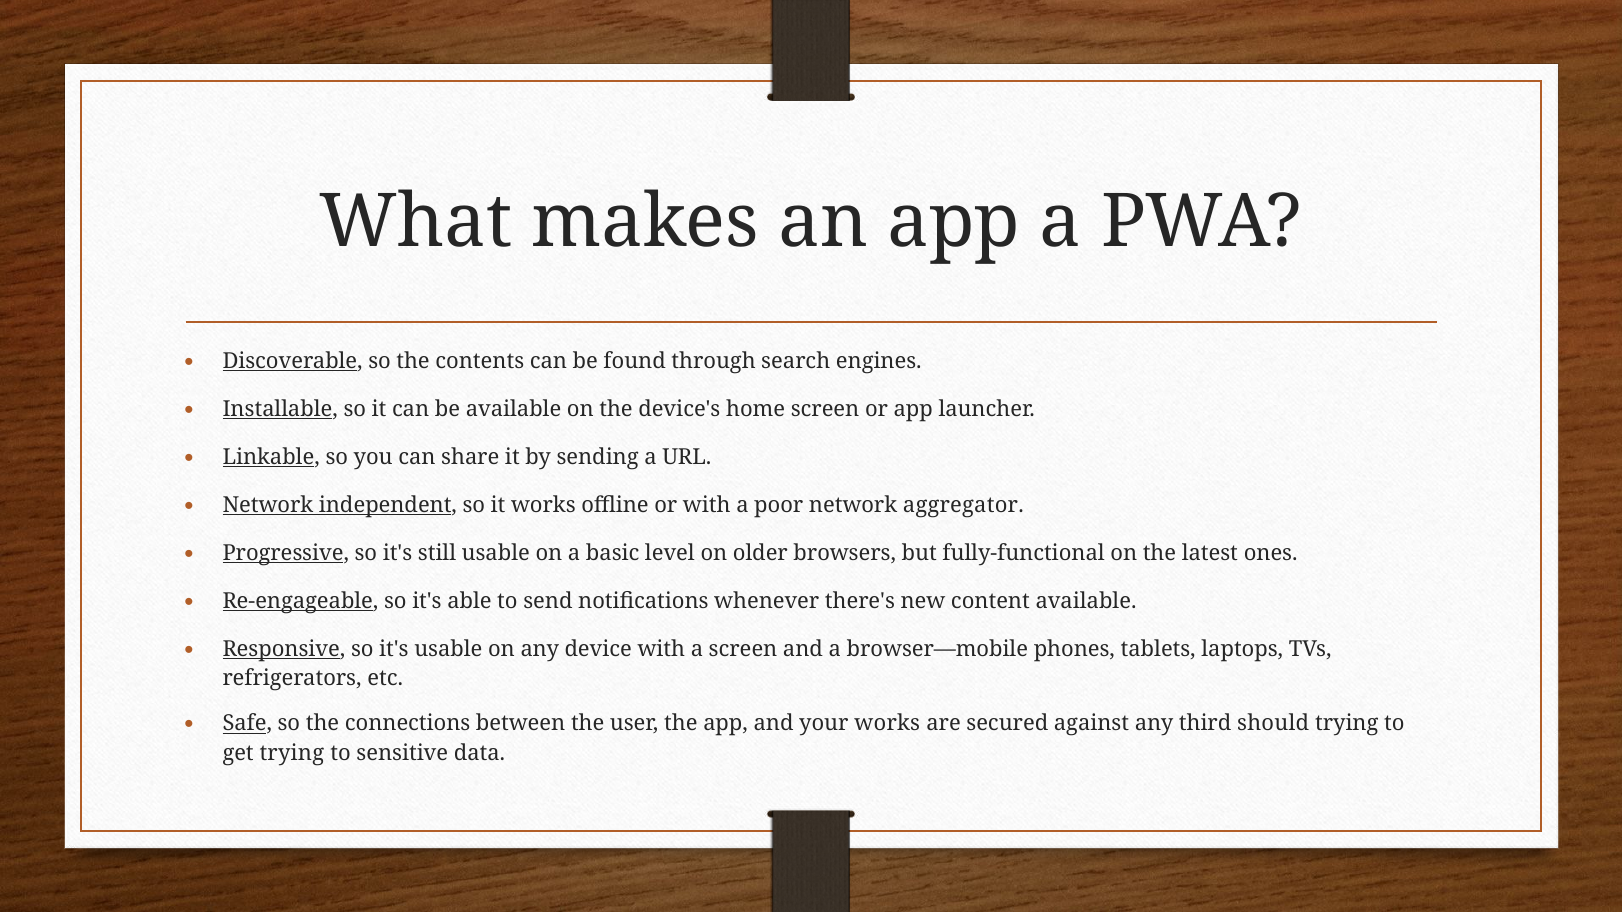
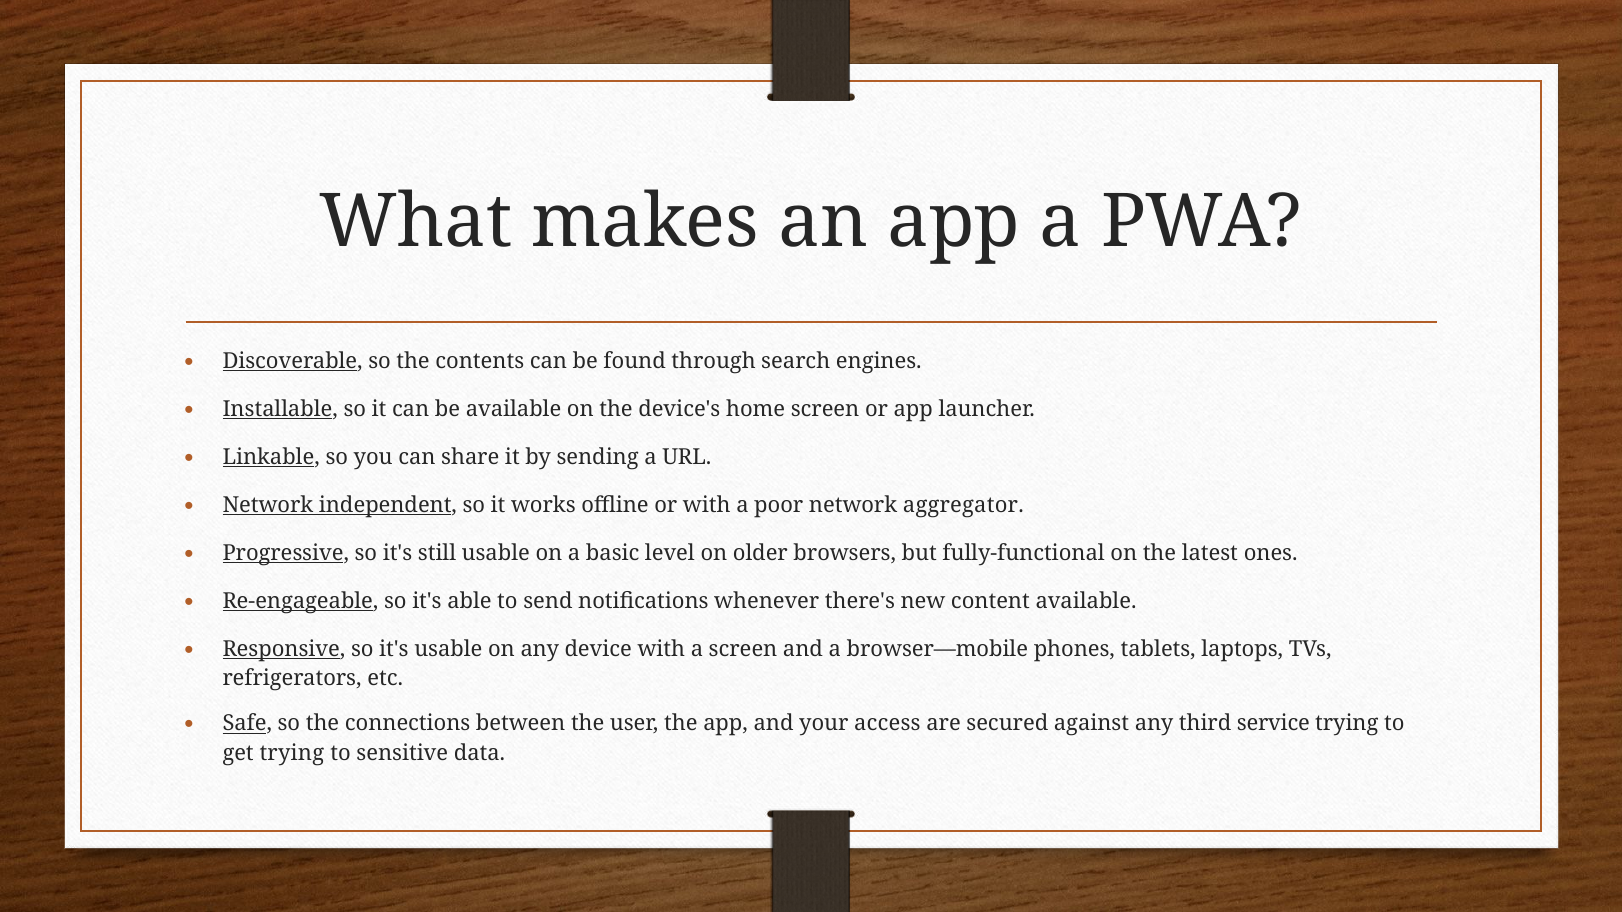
your works: works -> access
should: should -> service
